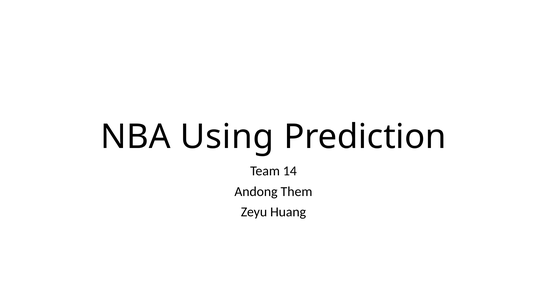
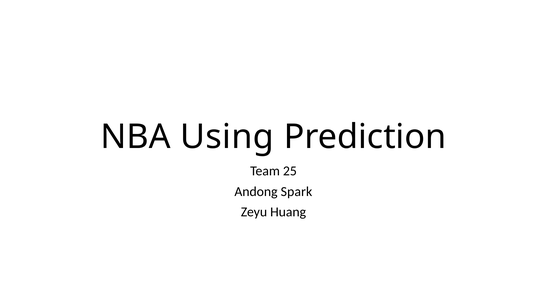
14: 14 -> 25
Them: Them -> Spark
